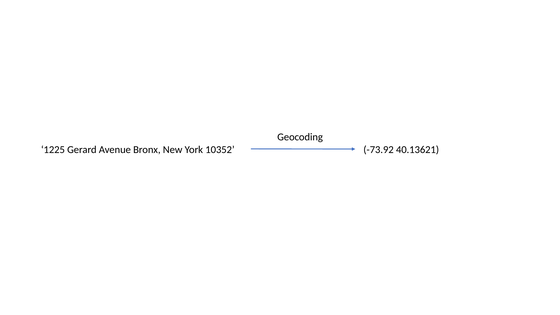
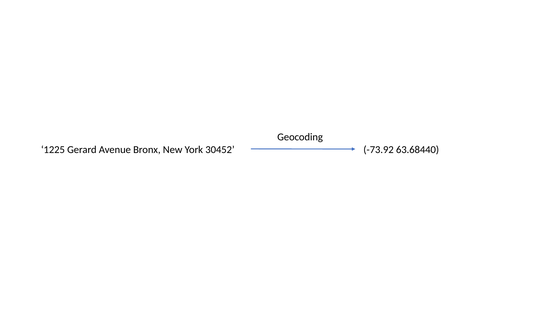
10352: 10352 -> 30452
40.13621: 40.13621 -> 63.68440
